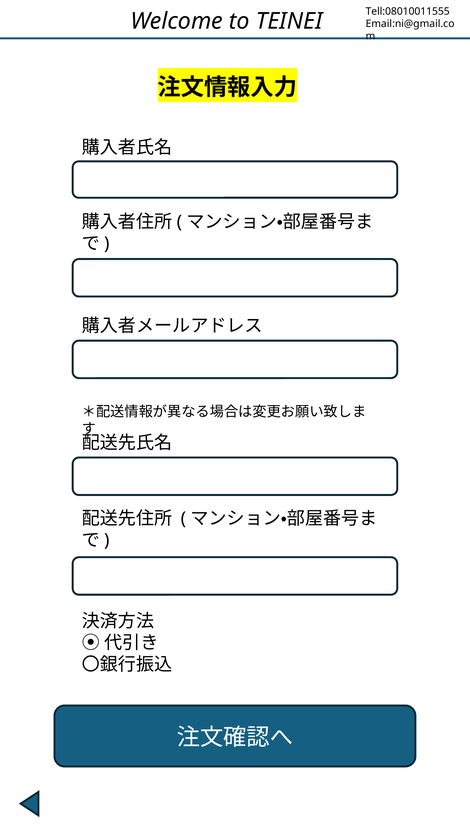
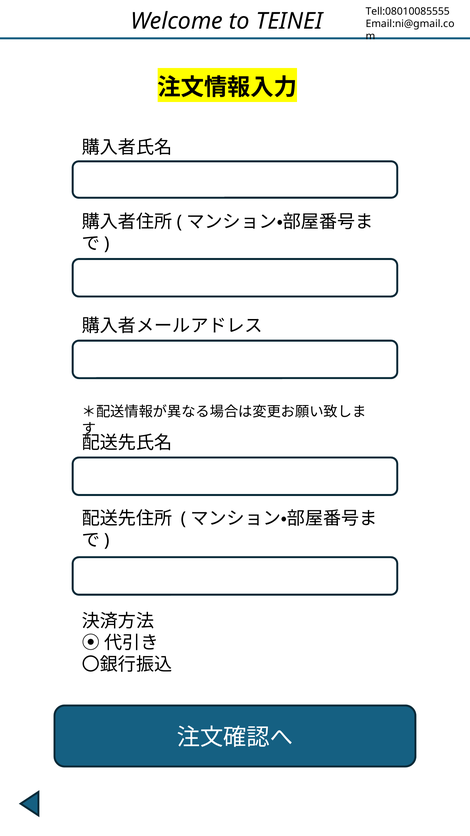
Tell:08010011555: Tell:08010011555 -> Tell:08010085555
